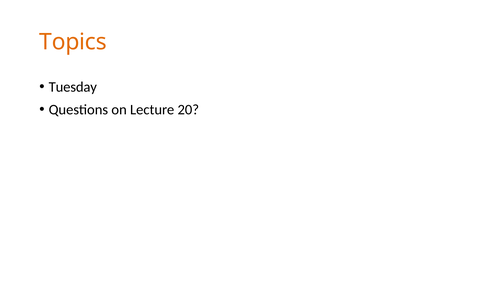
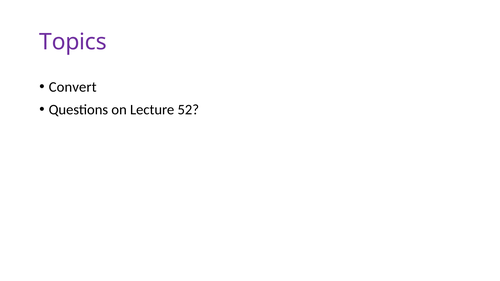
Topics colour: orange -> purple
Tuesday: Tuesday -> Convert
20: 20 -> 52
